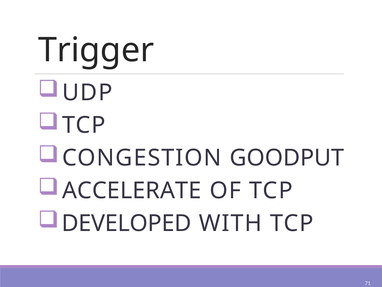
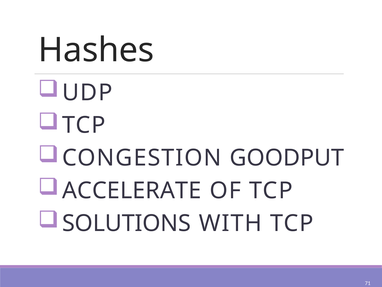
Trigger: Trigger -> Hashes
DEVELOPED: DEVELOPED -> SOLUTIONS
